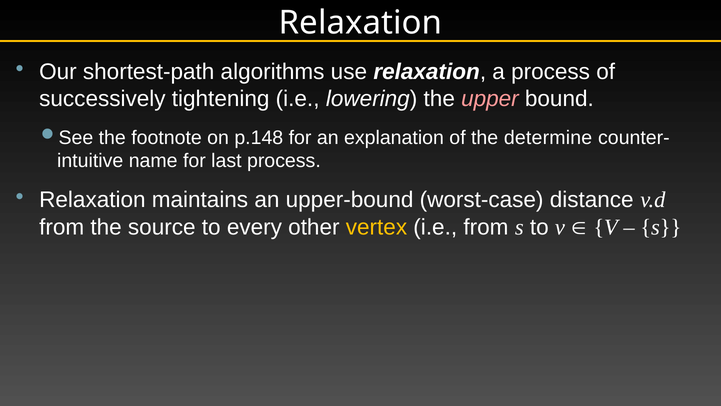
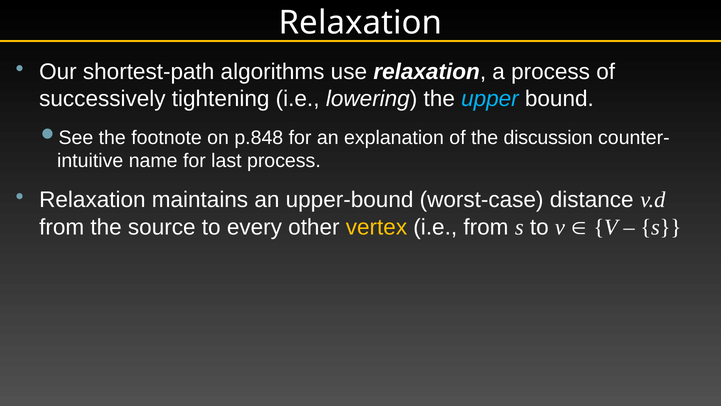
upper colour: pink -> light blue
p.148: p.148 -> p.848
determine: determine -> discussion
